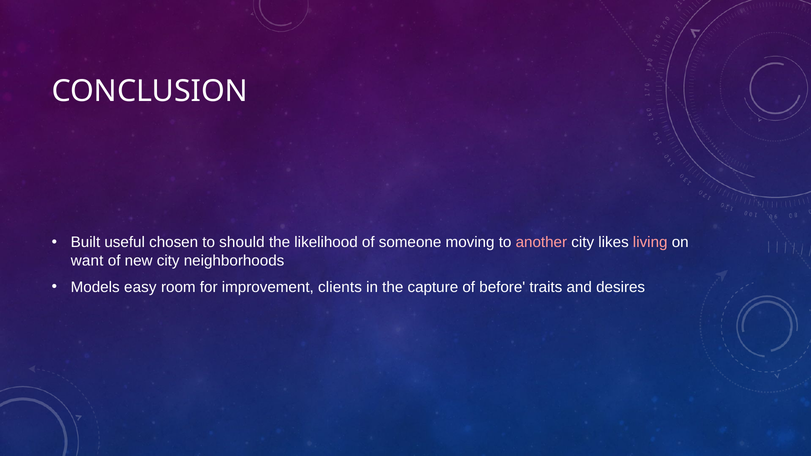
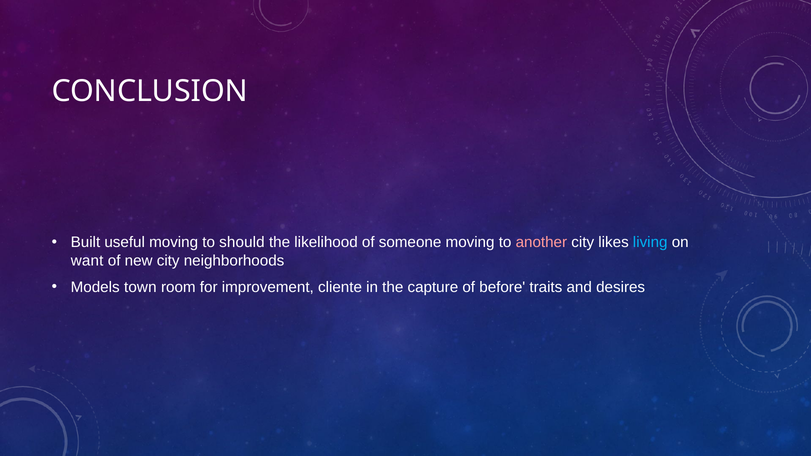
useful chosen: chosen -> moving
living colour: pink -> light blue
easy: easy -> town
clients: clients -> cliente
